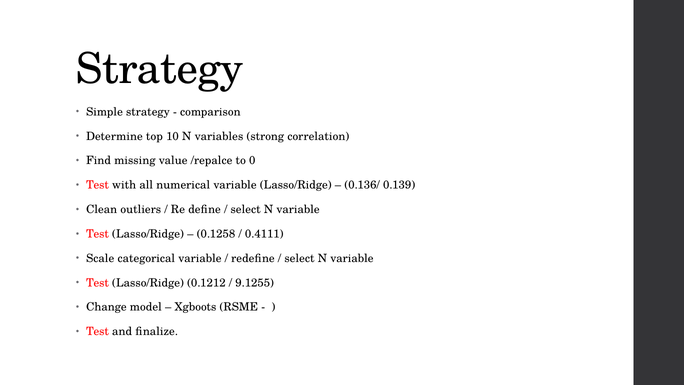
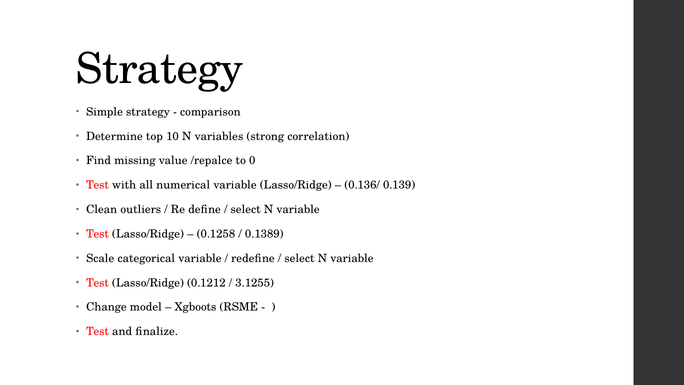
0.4111: 0.4111 -> 0.1389
9.1255: 9.1255 -> 3.1255
